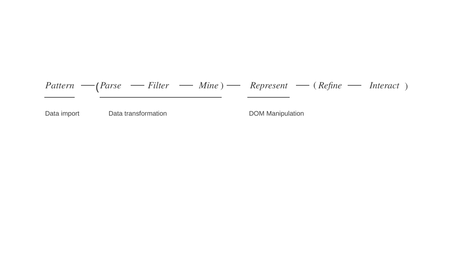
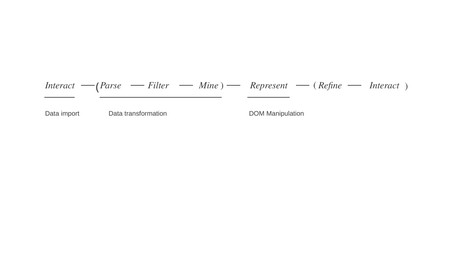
Pattern at (60, 85): Pattern -> Interact
